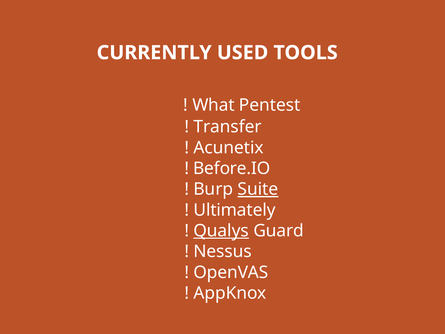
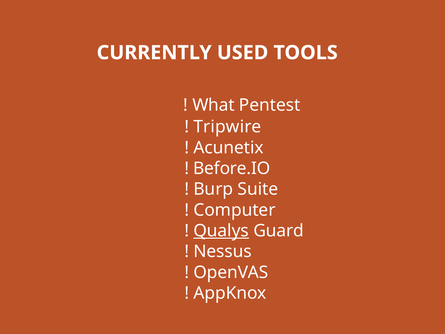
Transfer: Transfer -> Tripwire
Suite underline: present -> none
Ultimately: Ultimately -> Computer
